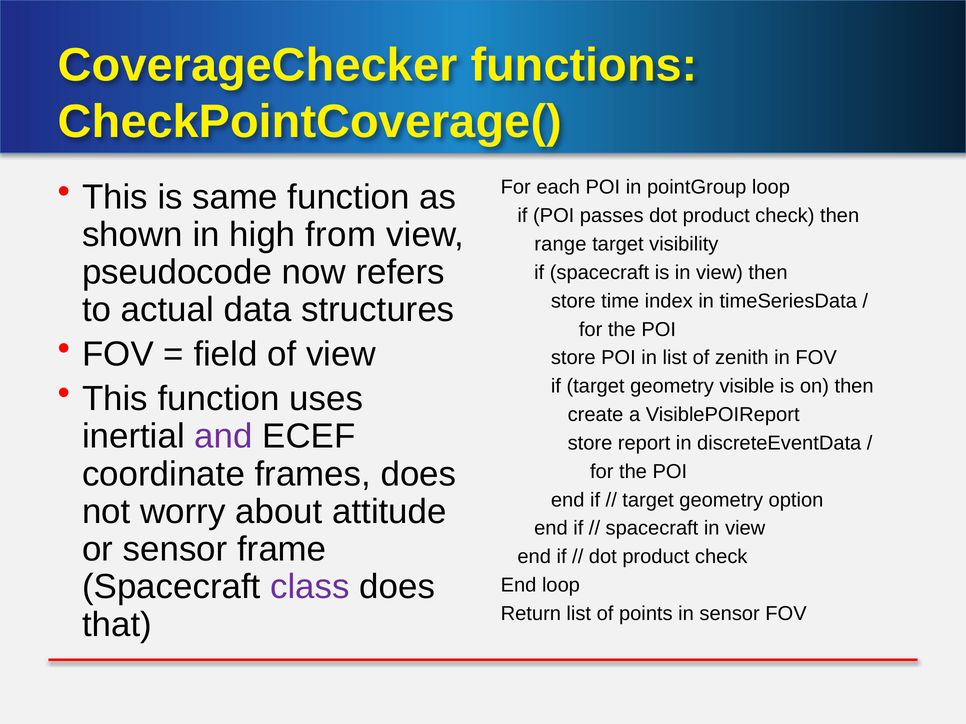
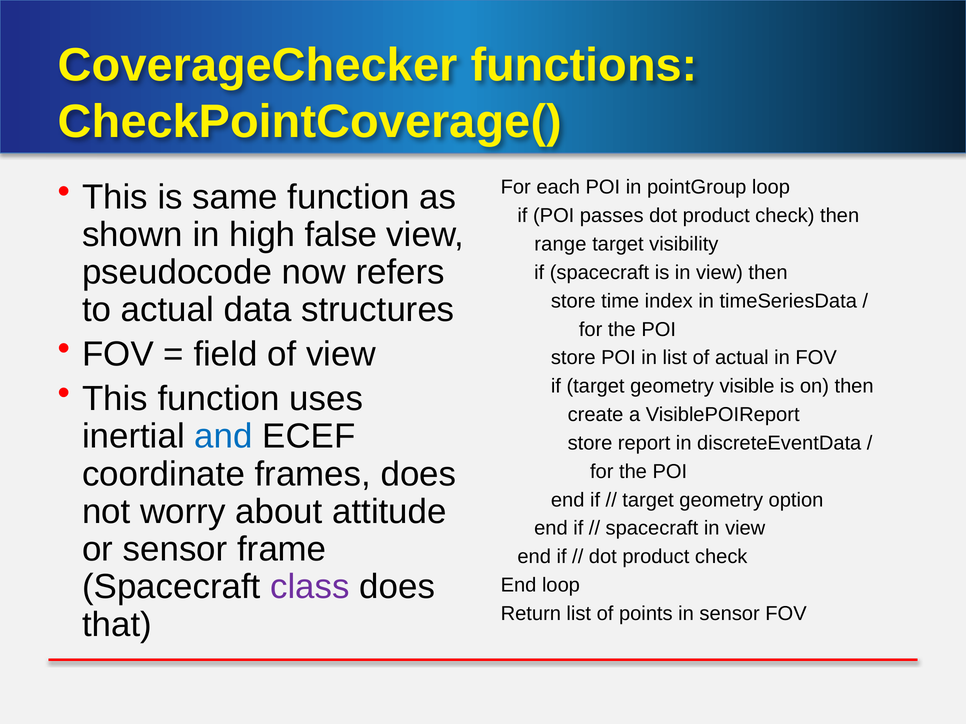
from: from -> false
of zenith: zenith -> actual
and colour: purple -> blue
